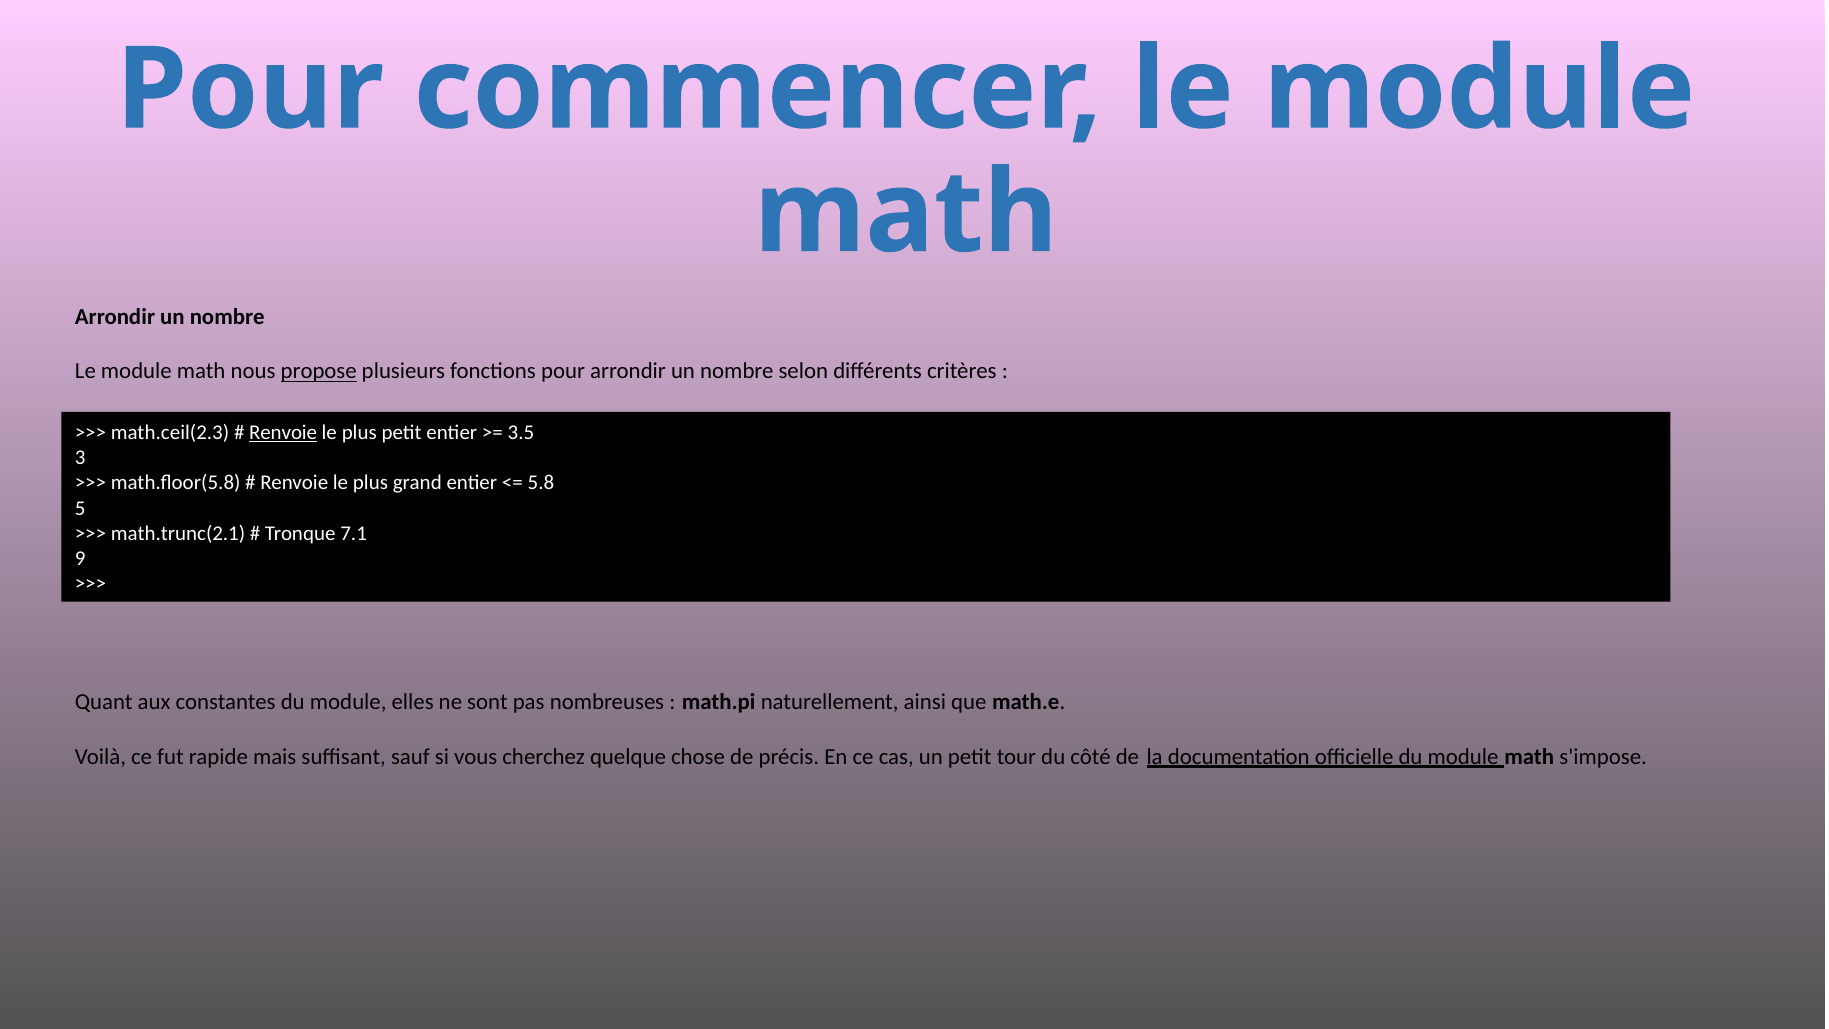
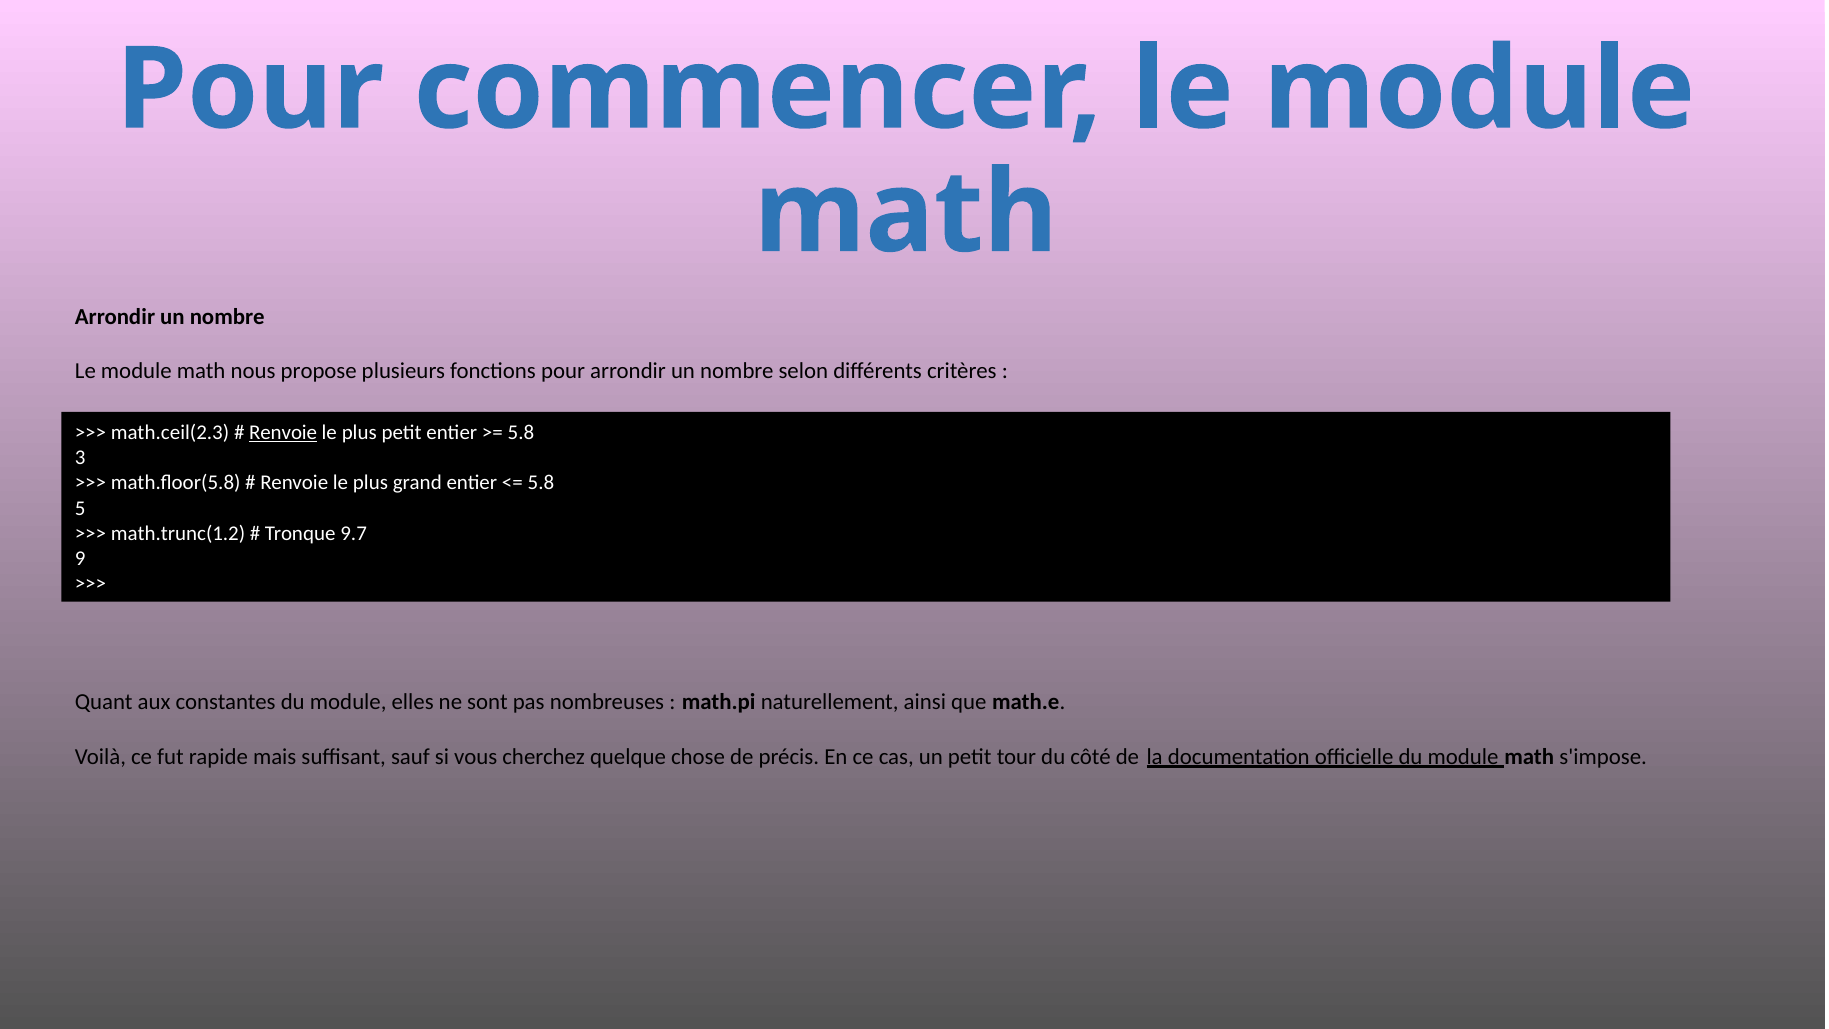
propose underline: present -> none
3.5 at (521, 433): 3.5 -> 5.8
math.trunc(2.1: math.trunc(2.1 -> math.trunc(1.2
7.1: 7.1 -> 9.7
